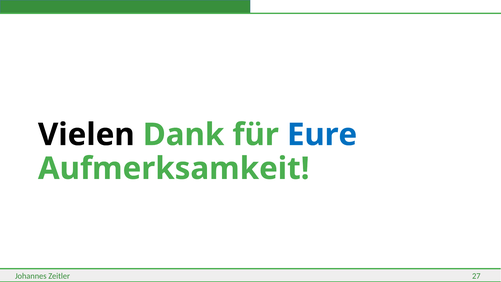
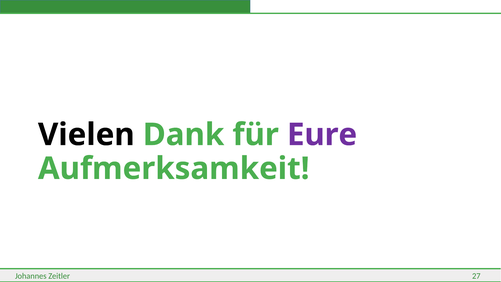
Eure colour: blue -> purple
